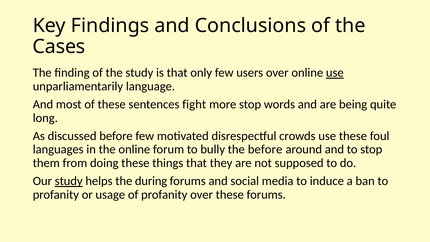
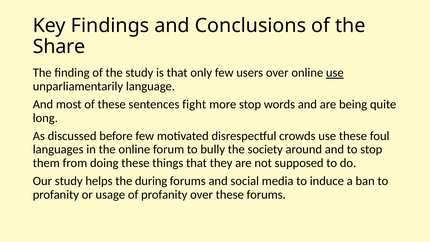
Cases: Cases -> Share
the before: before -> society
study at (69, 181) underline: present -> none
